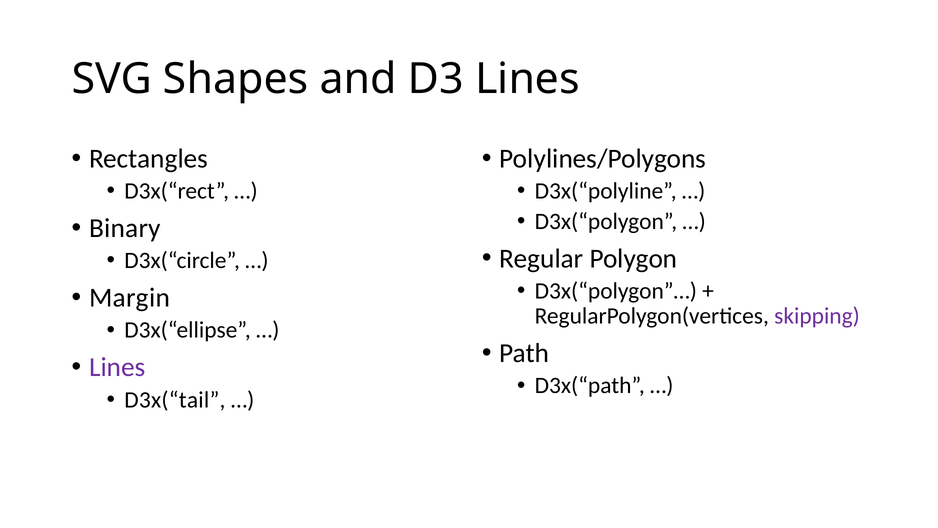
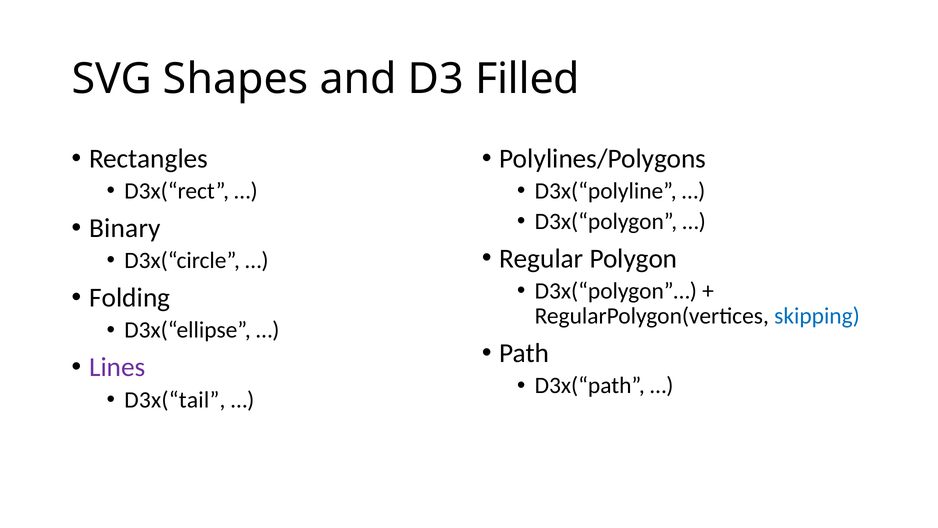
D3 Lines: Lines -> Filled
Margin: Margin -> Folding
skipping colour: purple -> blue
